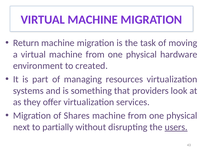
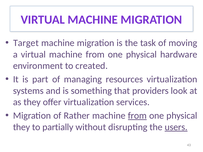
Return: Return -> Target
Shares: Shares -> Rather
from at (137, 116) underline: none -> present
next at (22, 127): next -> they
